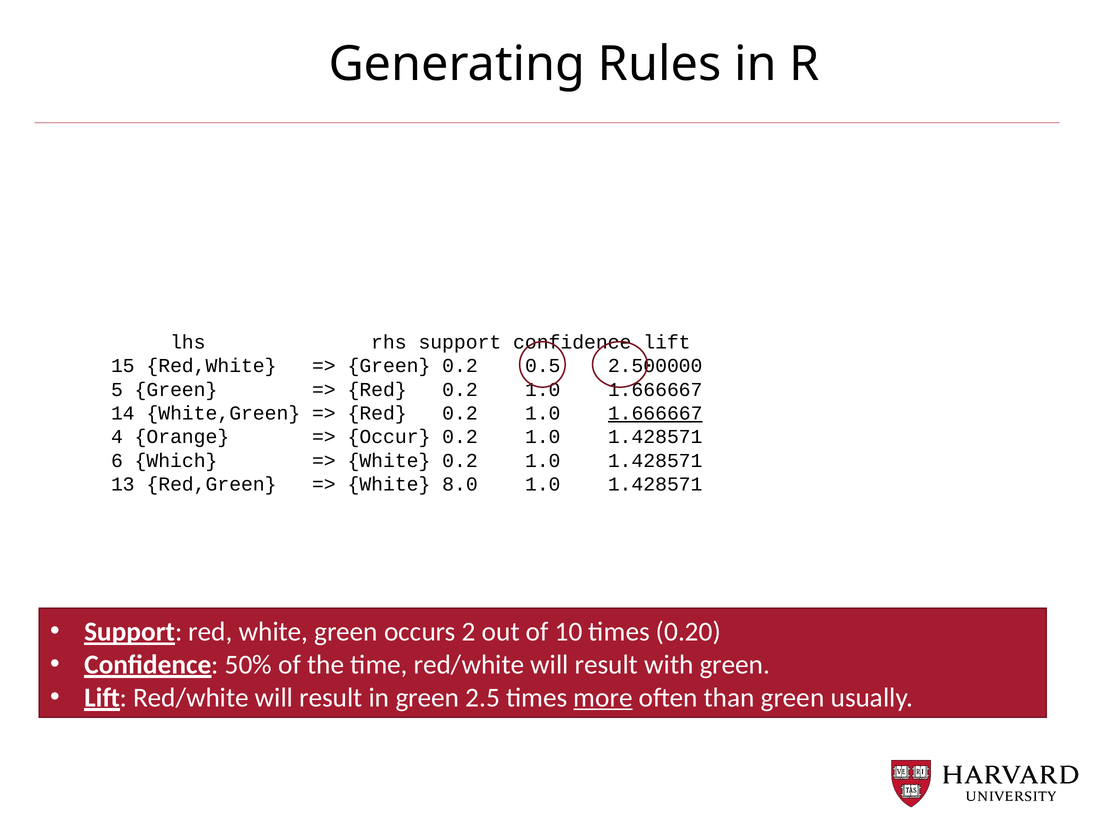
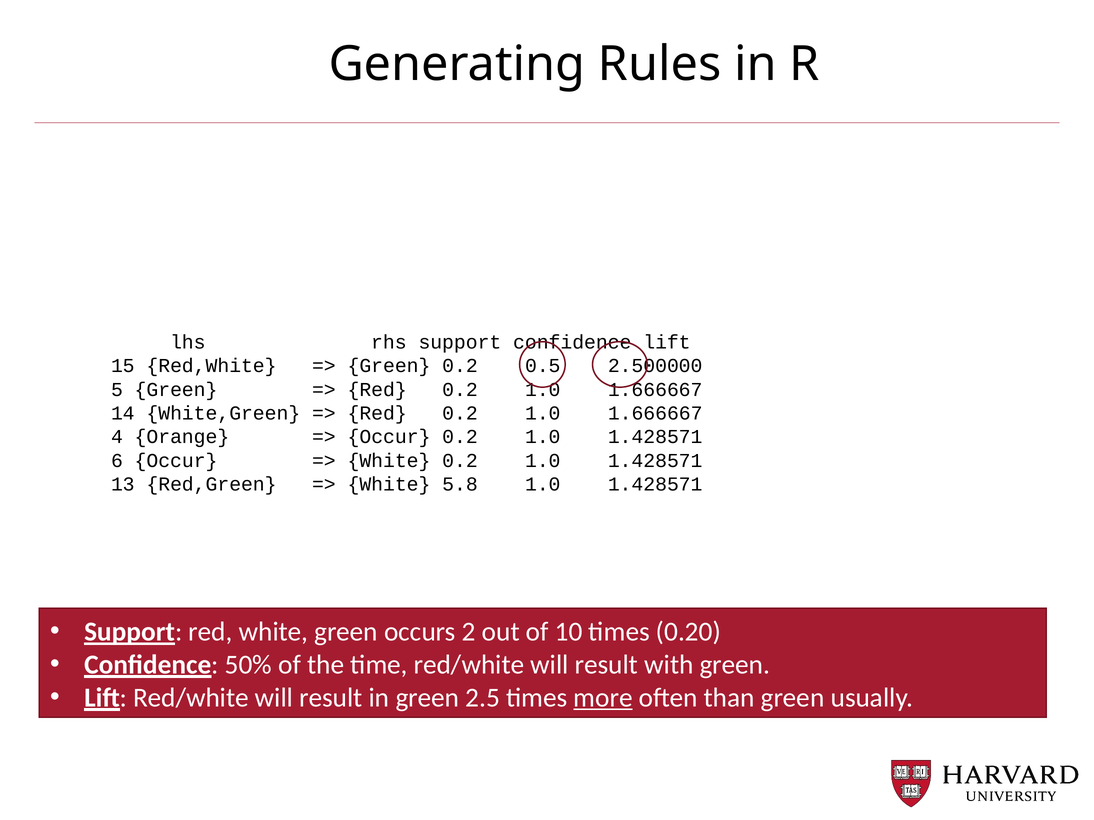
1.666667 at (655, 413) underline: present -> none
6 Which: Which -> Occur
8.0: 8.0 -> 5.8
